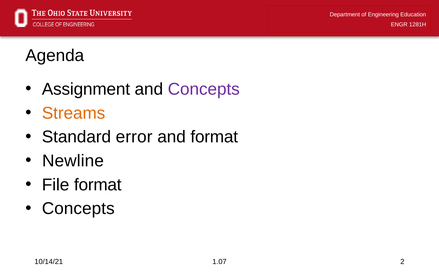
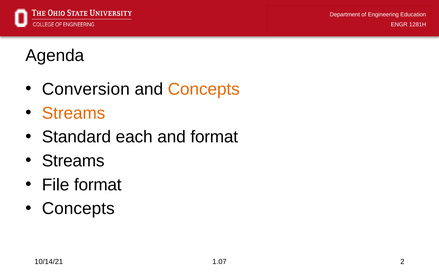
Assignment: Assignment -> Conversion
Concepts at (204, 89) colour: purple -> orange
error: error -> each
Newline at (73, 161): Newline -> Streams
